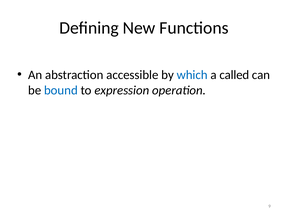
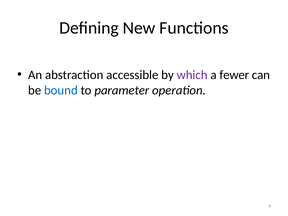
which colour: blue -> purple
called: called -> fewer
expression: expression -> parameter
